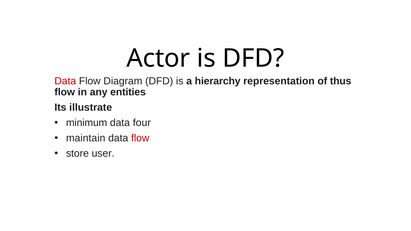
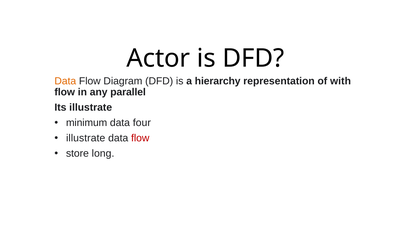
Data at (65, 81) colour: red -> orange
thus: thus -> with
entities: entities -> parallel
maintain at (86, 138): maintain -> illustrate
user: user -> long
